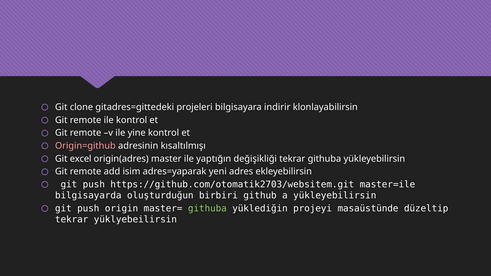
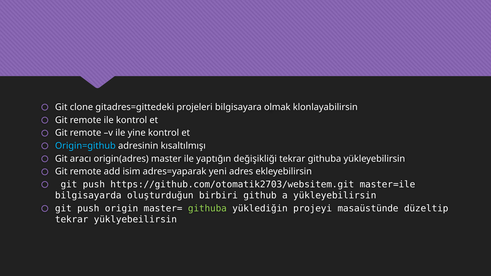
indirir: indirir -> olmak
Origin=github colour: pink -> light blue
excel: excel -> aracı
